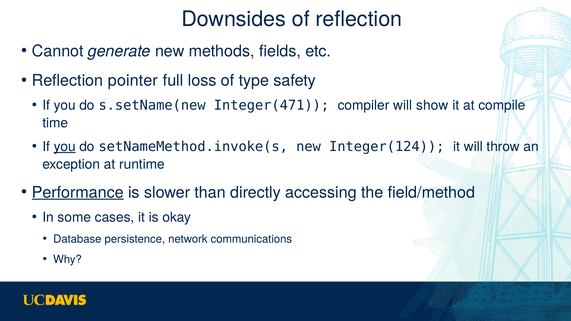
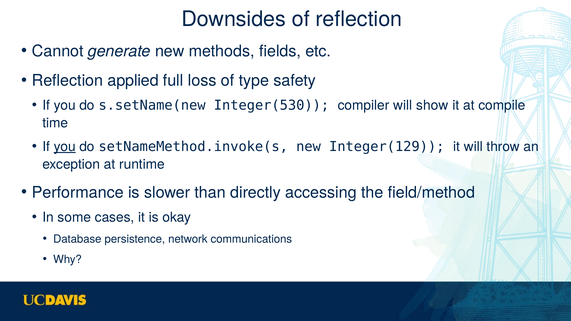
pointer: pointer -> applied
Integer(471: Integer(471 -> Integer(530
Integer(124: Integer(124 -> Integer(129
Performance underline: present -> none
